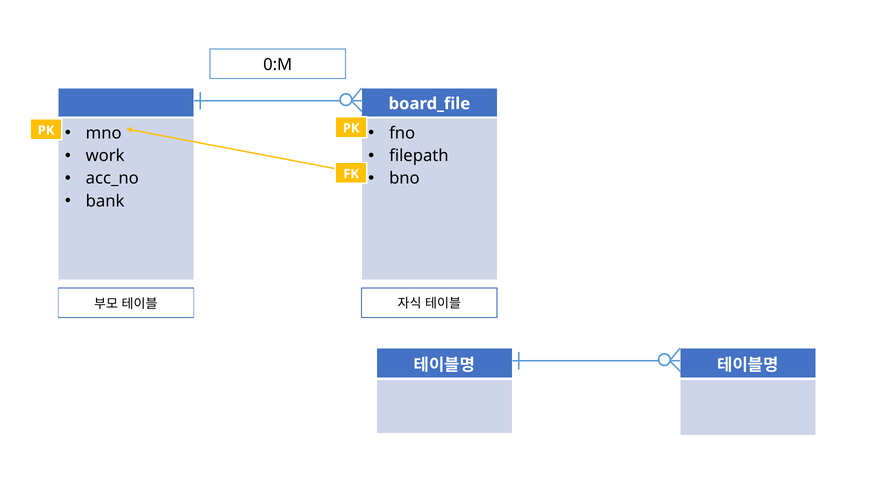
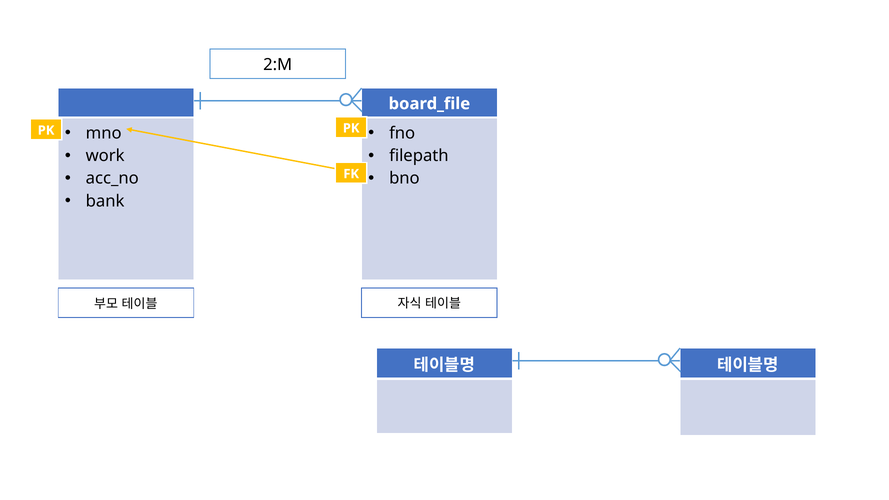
0:M: 0:M -> 2:M
